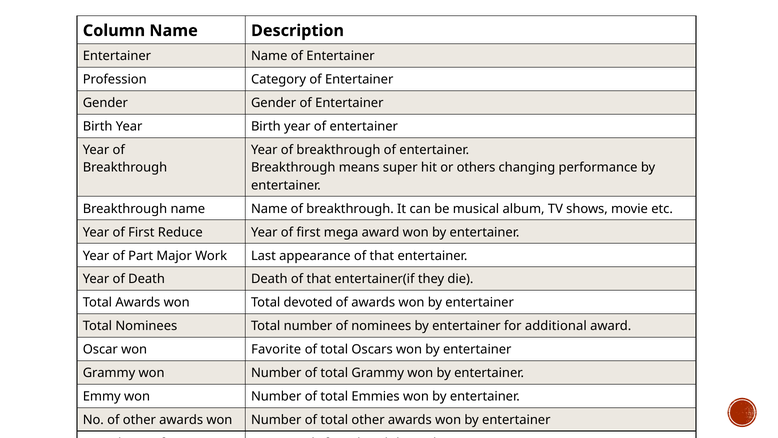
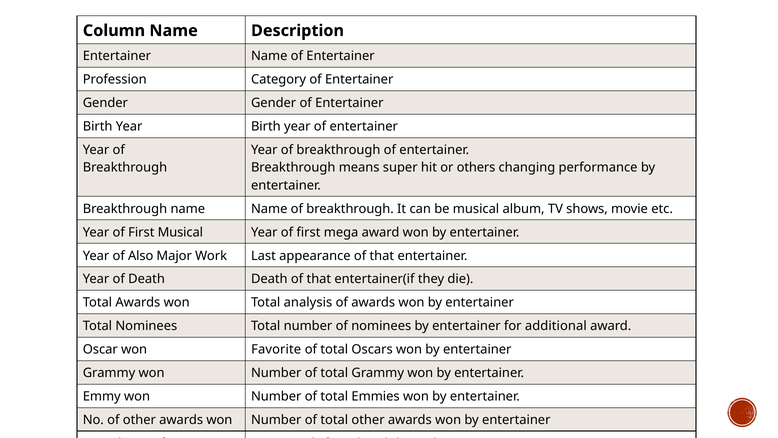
First Reduce: Reduce -> Musical
Part: Part -> Also
devoted: devoted -> analysis
